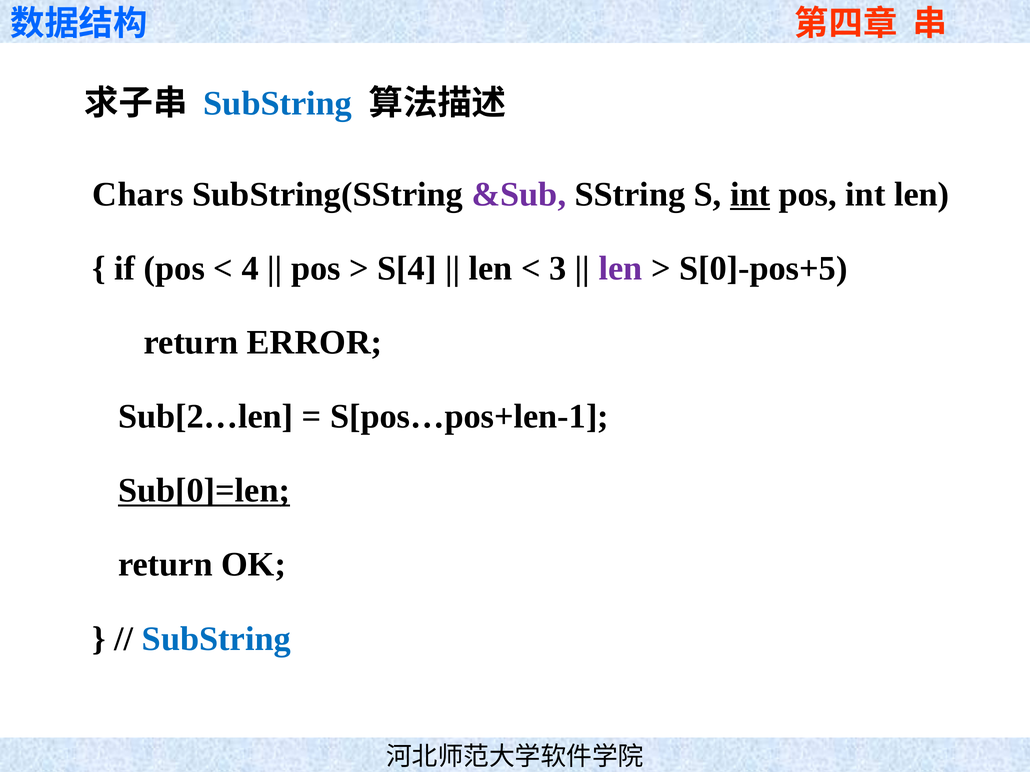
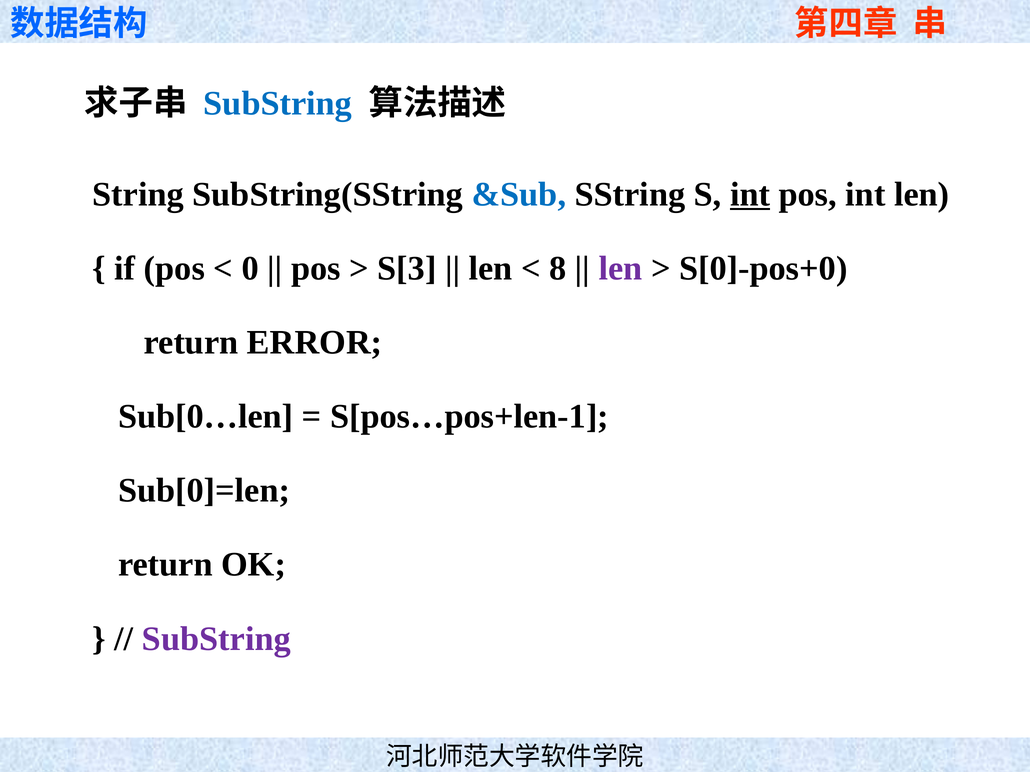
Chars: Chars -> String
&Sub colour: purple -> blue
4: 4 -> 0
S[4: S[4 -> S[3
3: 3 -> 8
S[0]-pos+5: S[0]-pos+5 -> S[0]-pos+0
Sub[2…len: Sub[2…len -> Sub[0…len
Sub[0]=len underline: present -> none
SubString at (216, 639) colour: blue -> purple
